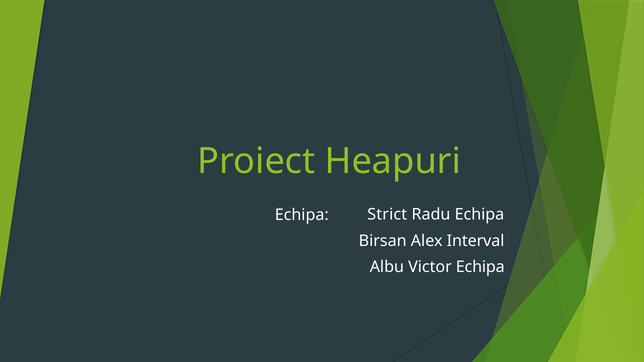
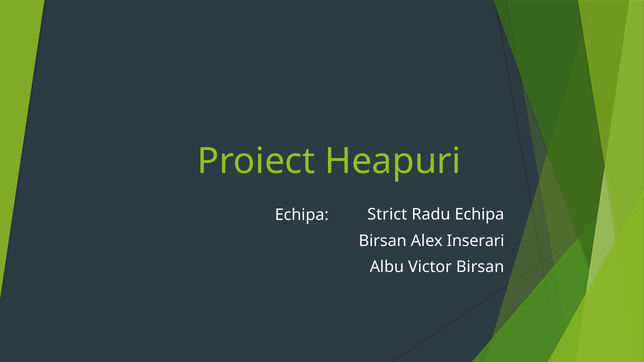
Interval: Interval -> Inserari
Victor Echipa: Echipa -> Birsan
